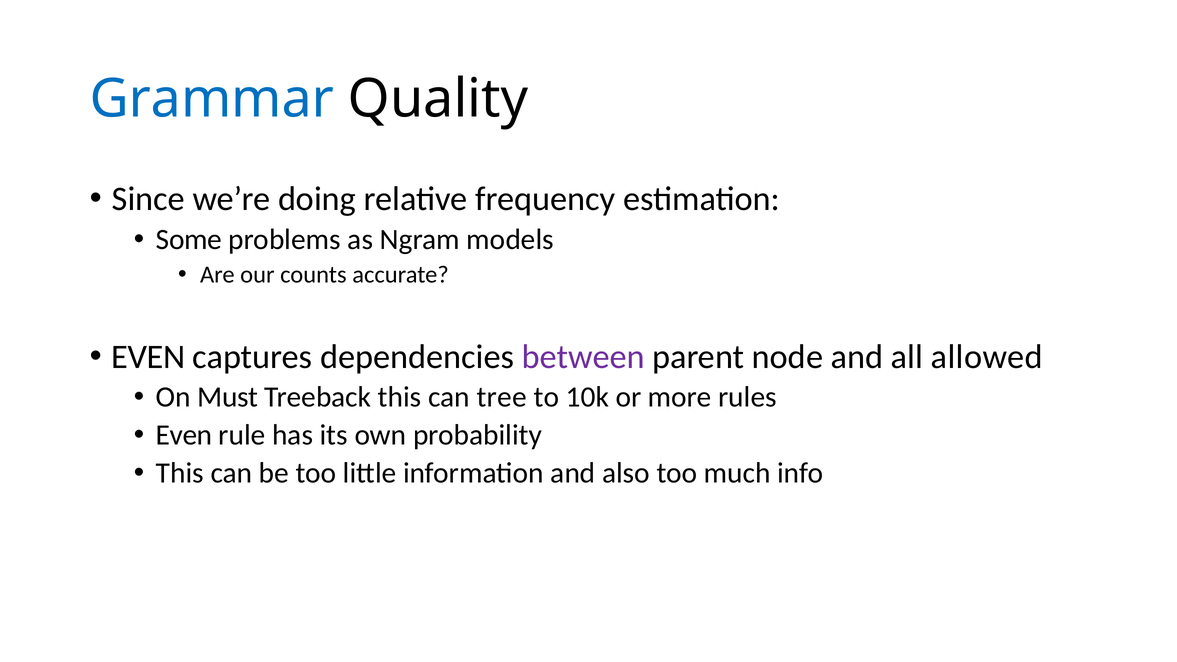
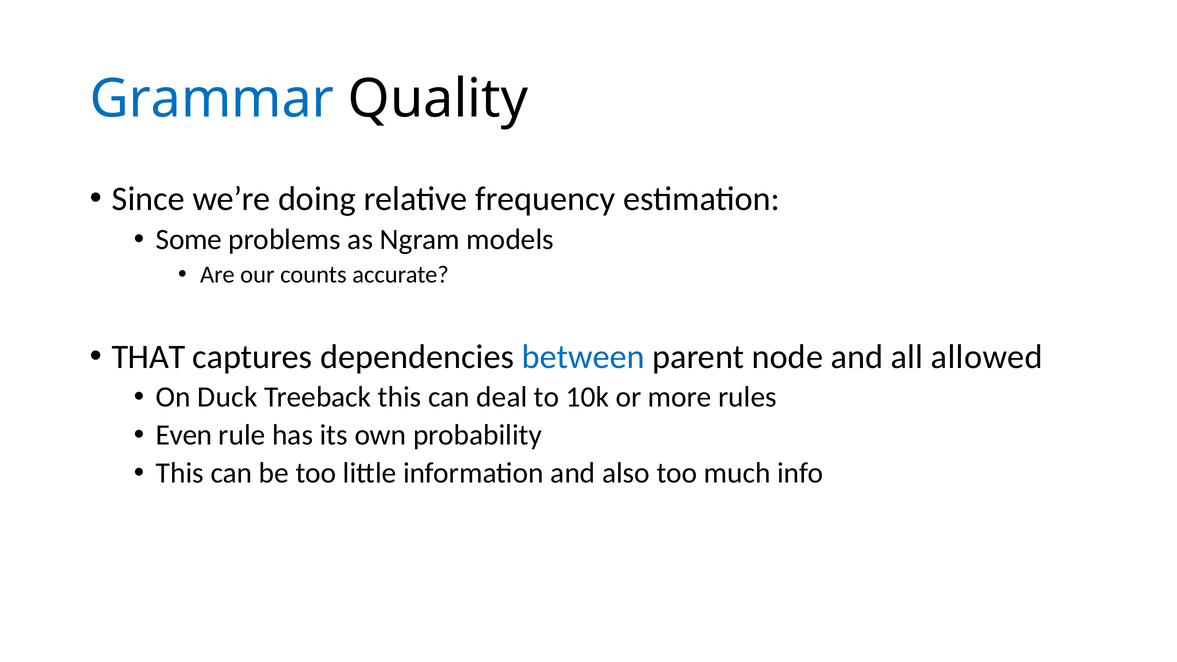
EVEN at (148, 357): EVEN -> THAT
between colour: purple -> blue
Must: Must -> Duck
tree: tree -> deal
